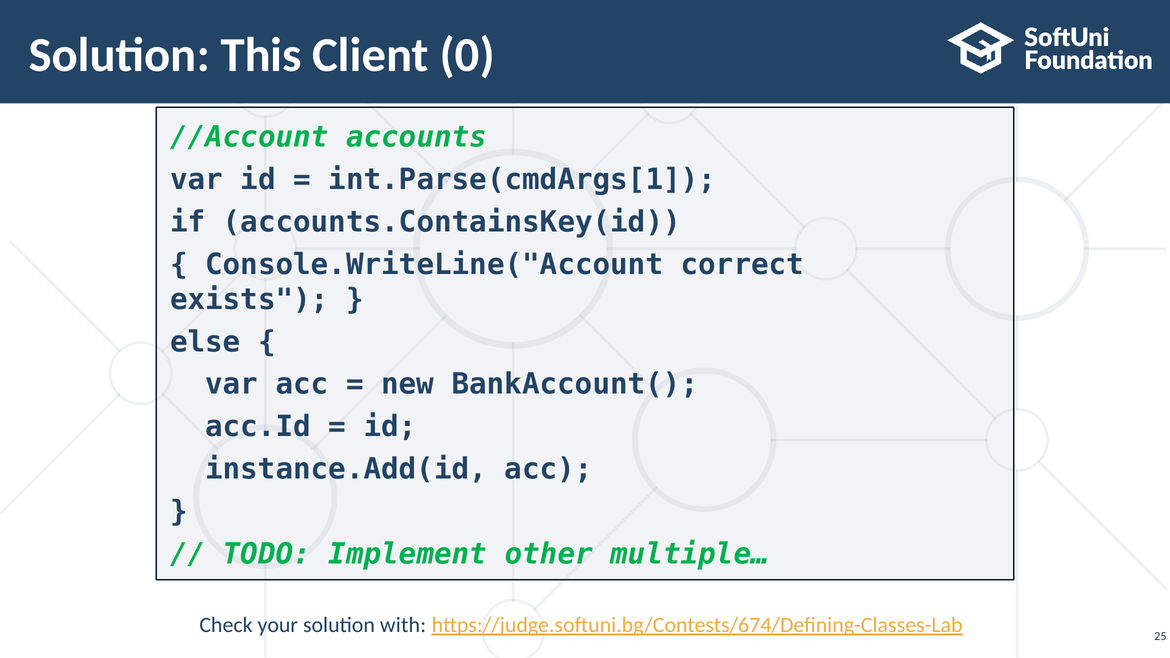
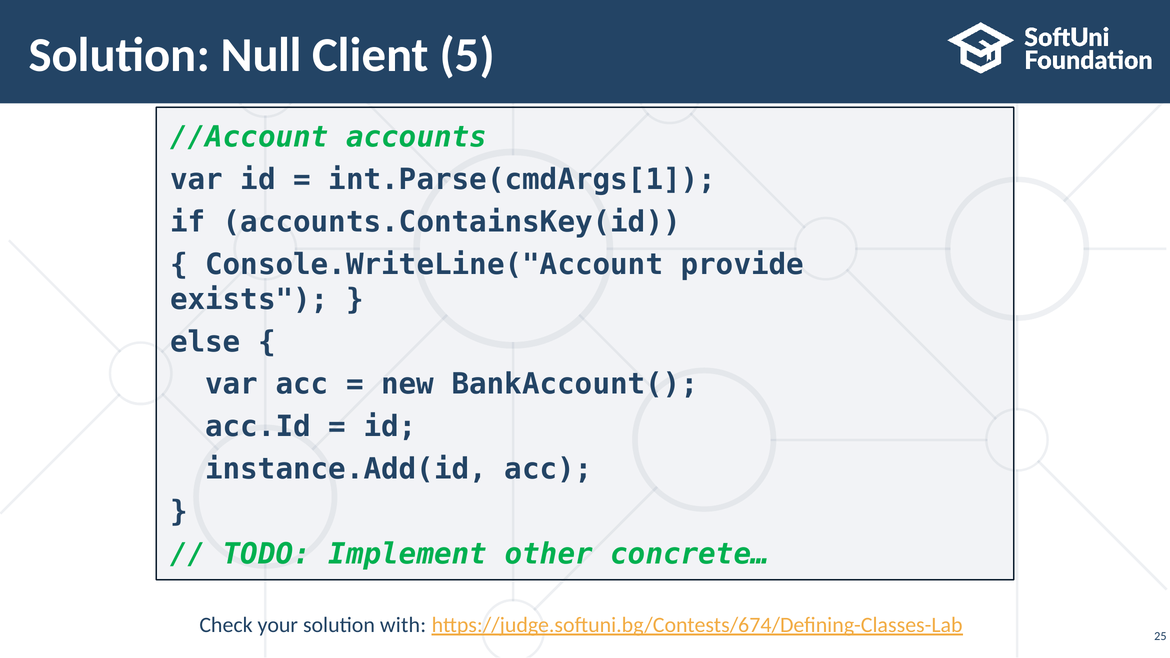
This: This -> Null
0: 0 -> 5
correct: correct -> provide
multiple…: multiple… -> concrete…
